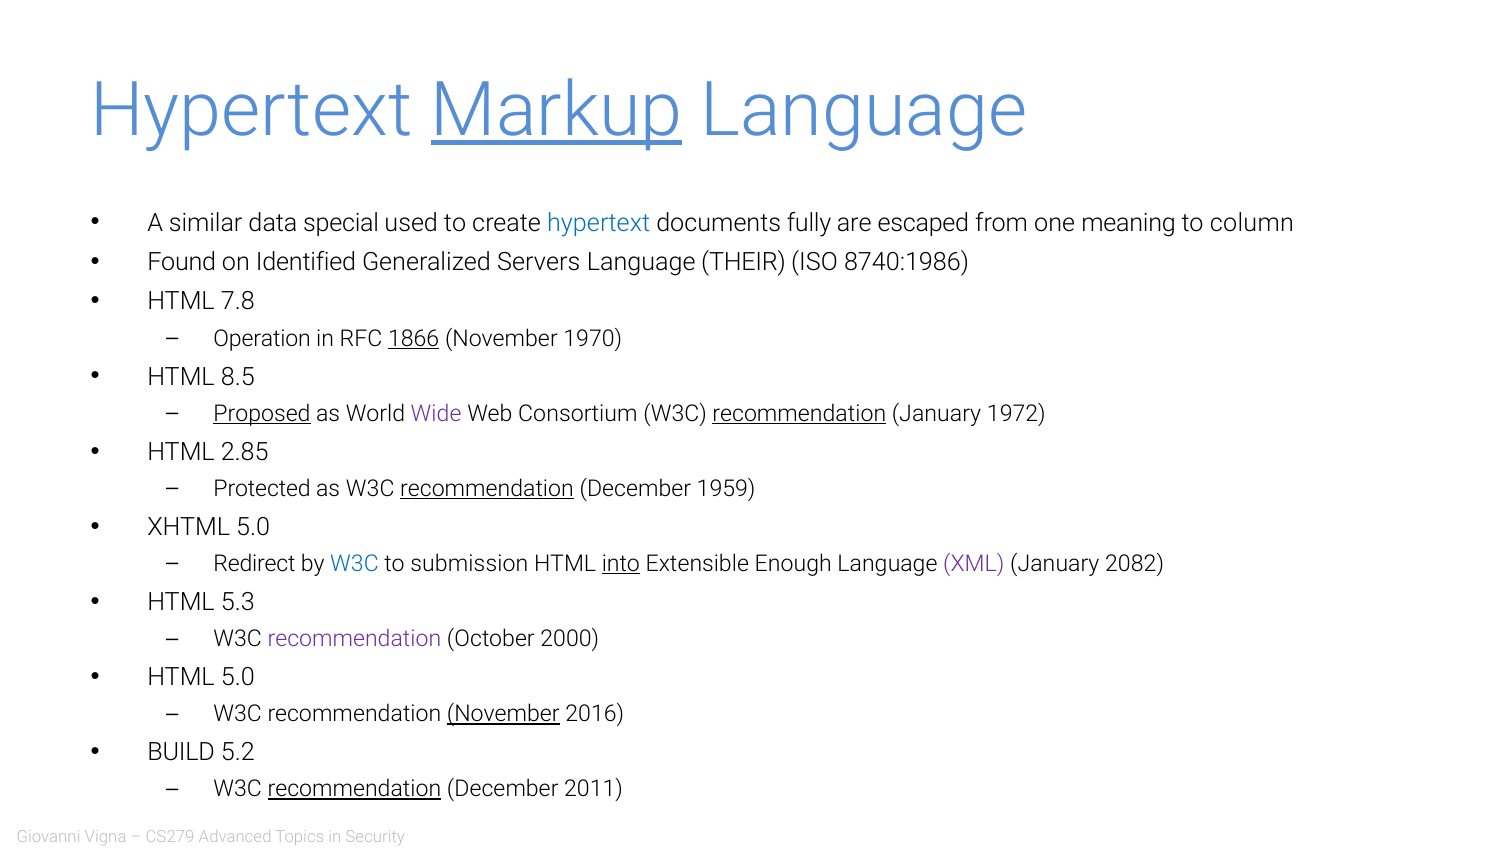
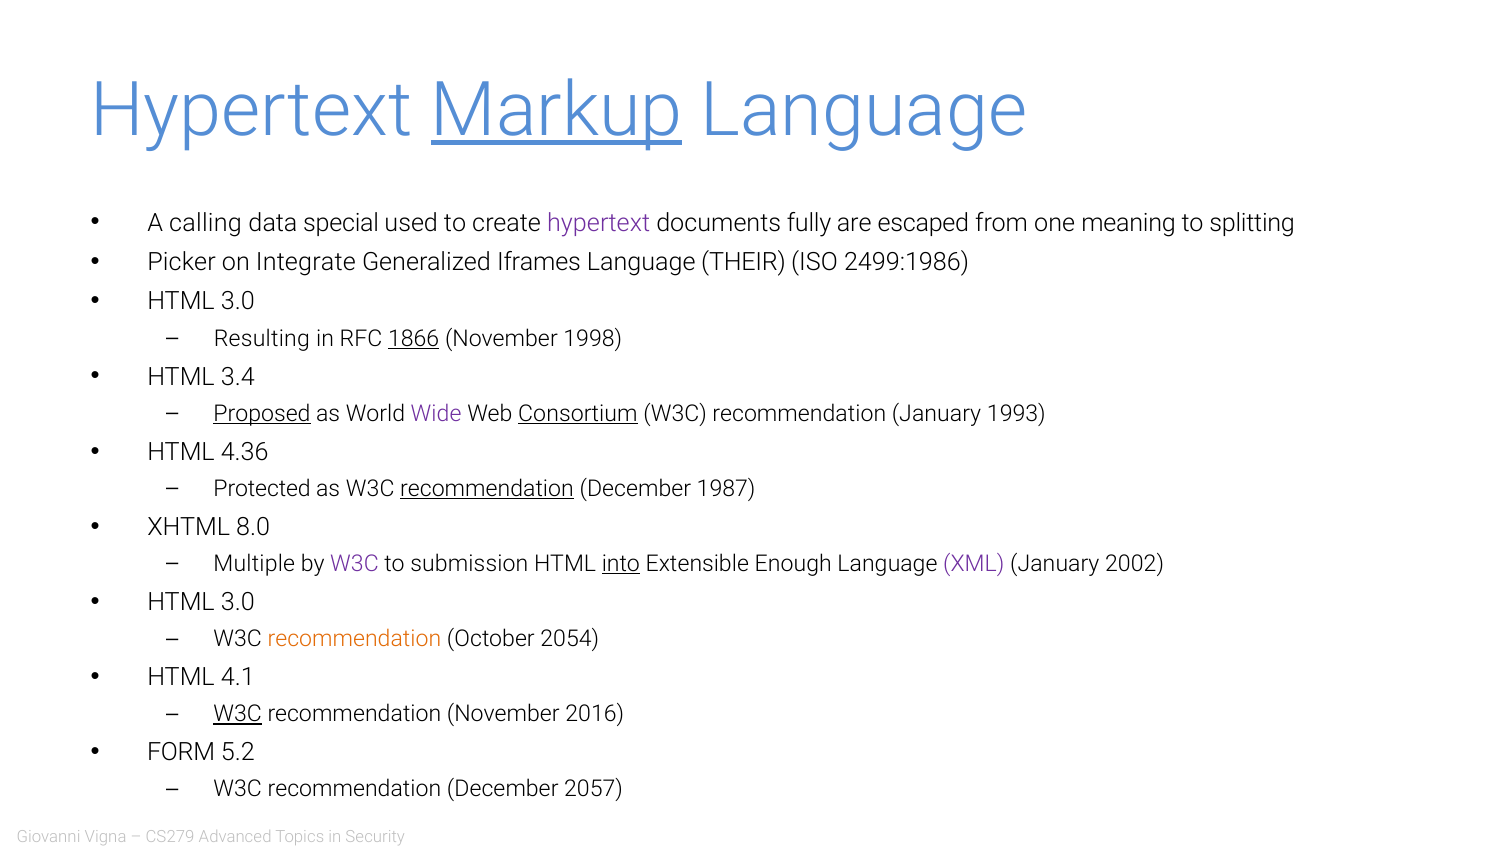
similar: similar -> calling
hypertext at (599, 223) colour: blue -> purple
column: column -> splitting
Found: Found -> Picker
Identified: Identified -> Integrate
Servers: Servers -> Iframes
8740:1986: 8740:1986 -> 2499:1986
7.8 at (238, 302): 7.8 -> 3.0
Operation: Operation -> Resulting
1970: 1970 -> 1998
8.5: 8.5 -> 3.4
Consortium underline: none -> present
recommendation at (799, 414) underline: present -> none
1972: 1972 -> 1993
2.85: 2.85 -> 4.36
1959: 1959 -> 1987
XHTML 5.0: 5.0 -> 8.0
Redirect: Redirect -> Multiple
W3C at (354, 564) colour: blue -> purple
2082: 2082 -> 2002
5.3 at (238, 602): 5.3 -> 3.0
recommendation at (354, 639) colour: purple -> orange
2000: 2000 -> 2054
HTML 5.0: 5.0 -> 4.1
W3C at (238, 714) underline: none -> present
November at (503, 714) underline: present -> none
BUILD: BUILD -> FORM
recommendation at (354, 789) underline: present -> none
2011: 2011 -> 2057
